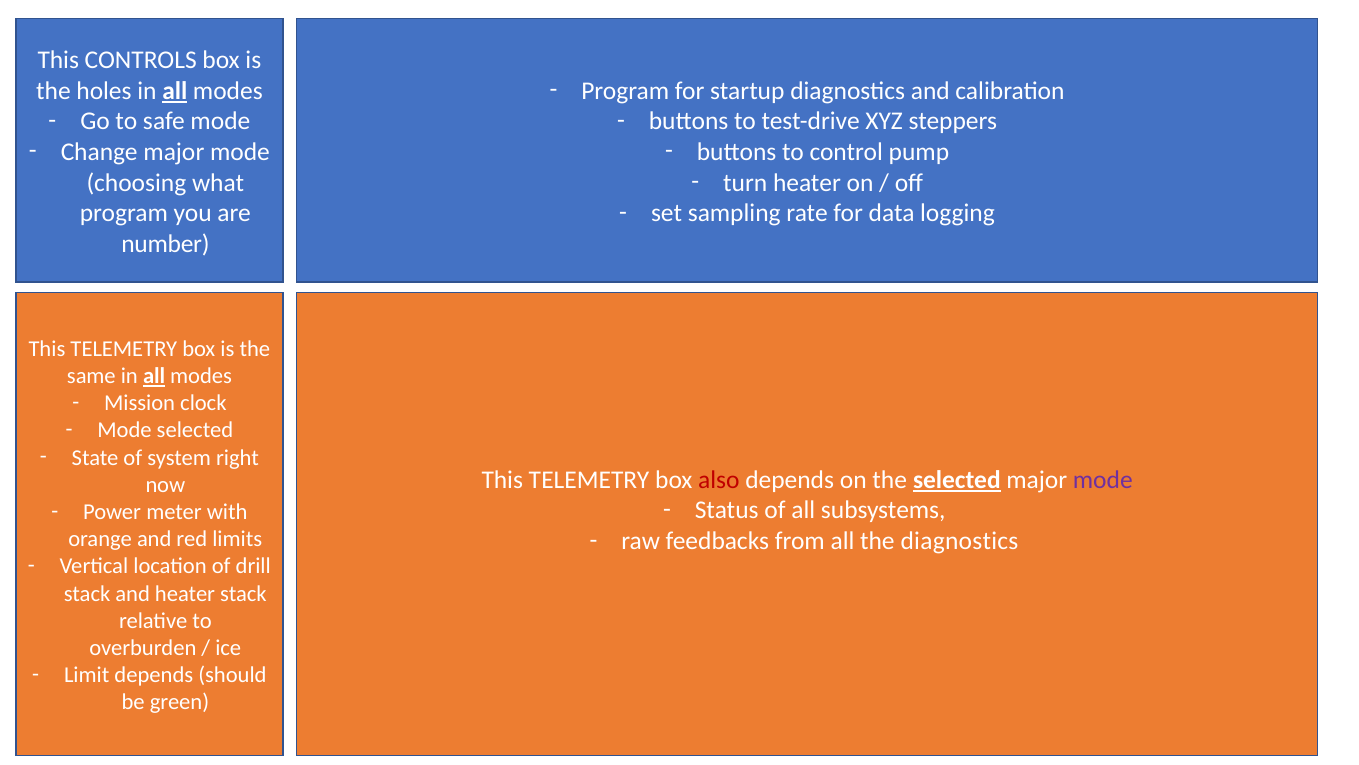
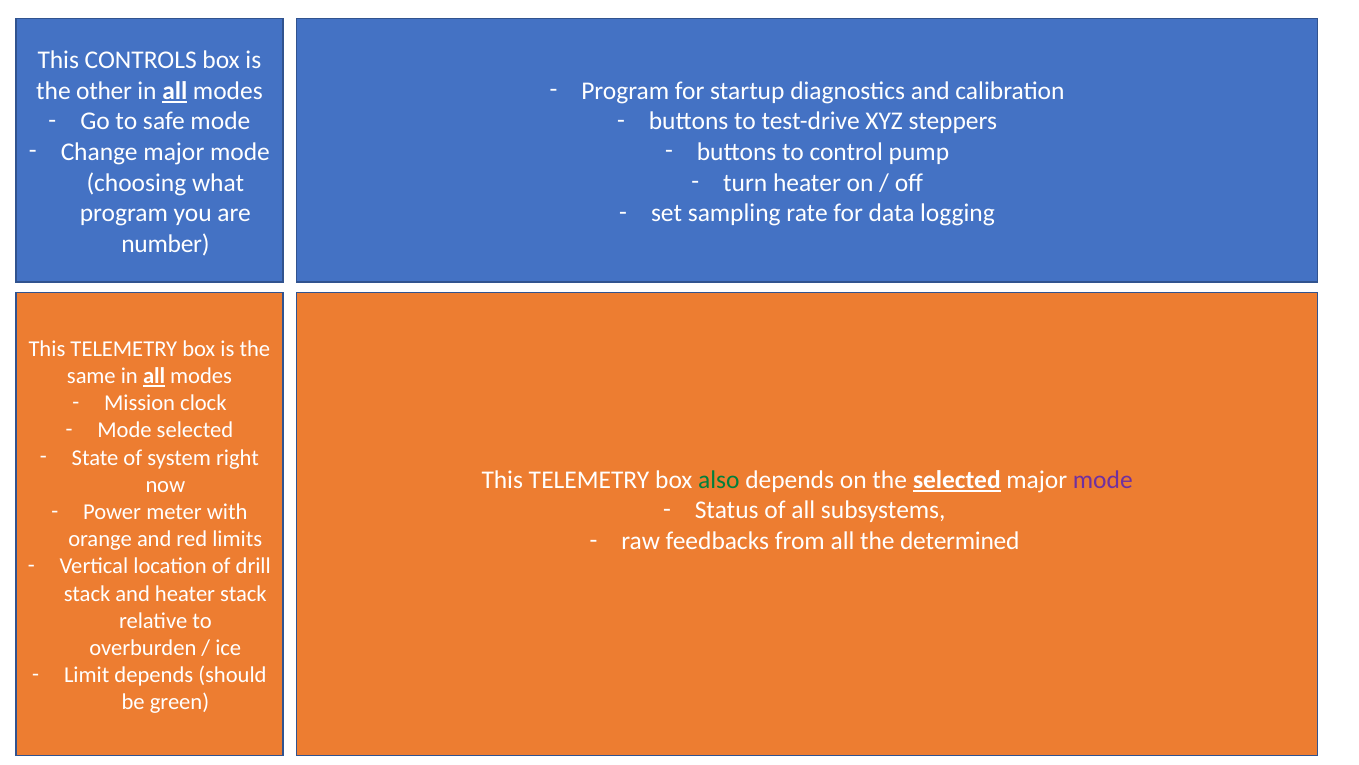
holes: holes -> other
also colour: red -> green
the diagnostics: diagnostics -> determined
